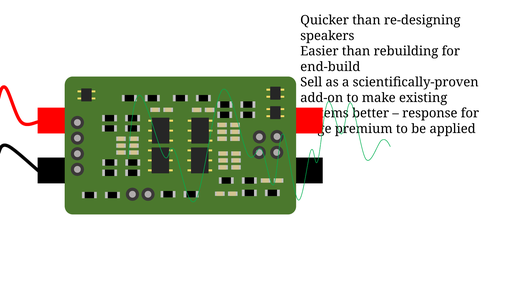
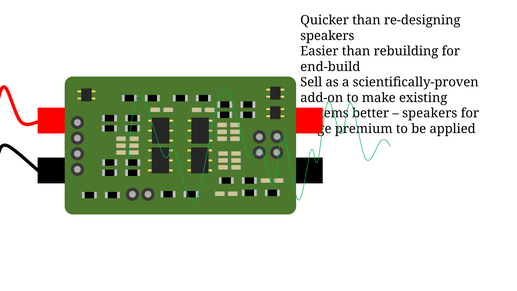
response at (430, 113): response -> speakers
